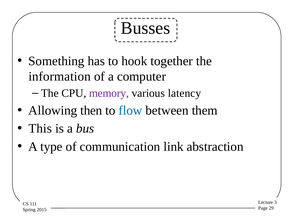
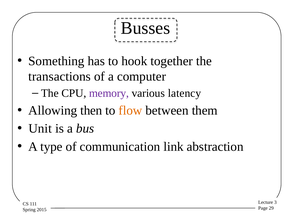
information: information -> transactions
flow colour: blue -> orange
This: This -> Unit
